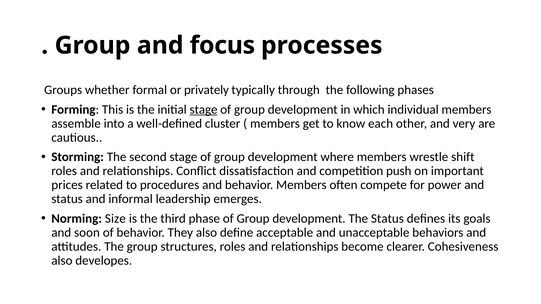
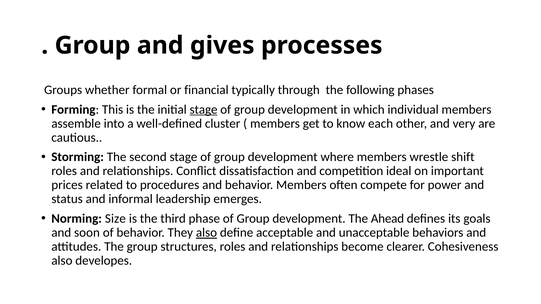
focus: focus -> gives
privately: privately -> financial
push: push -> ideal
The Status: Status -> Ahead
also at (206, 233) underline: none -> present
